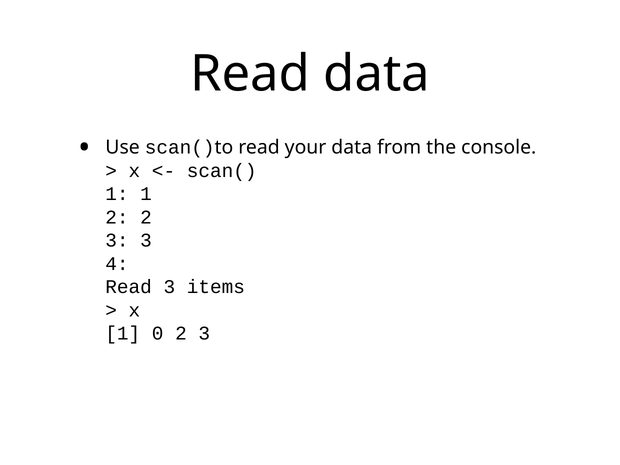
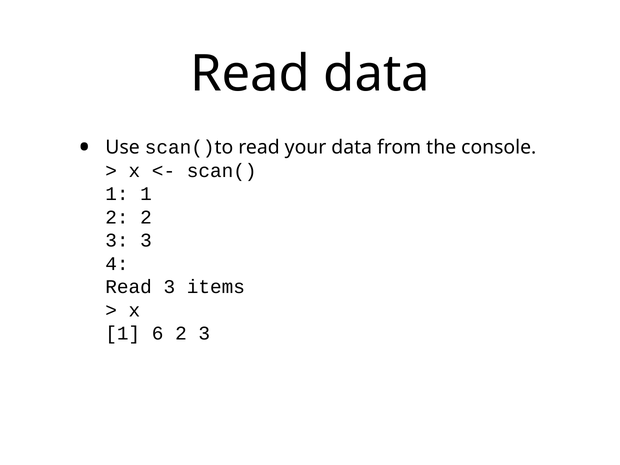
0: 0 -> 6
